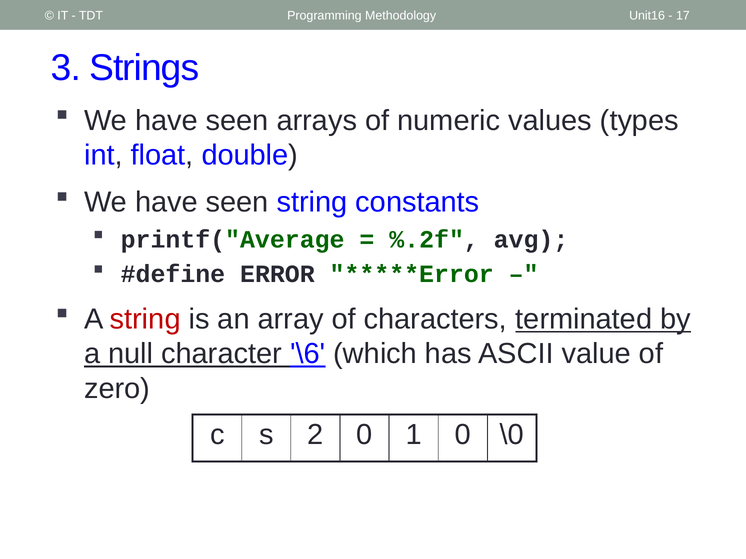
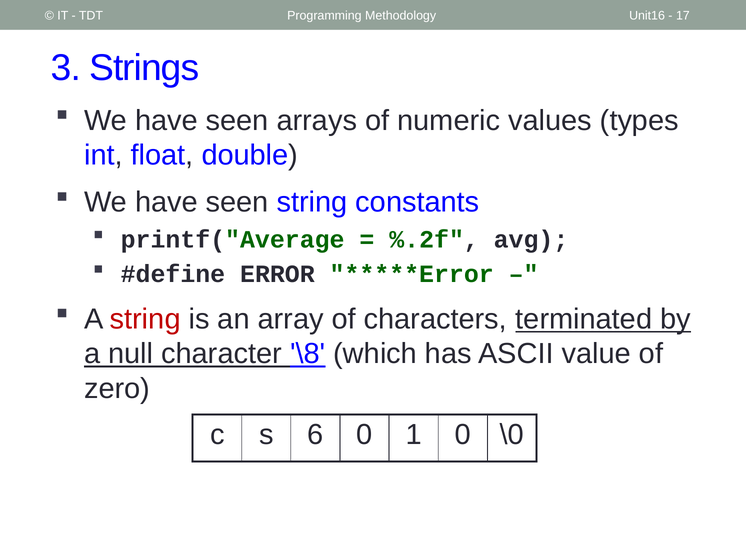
\6: \6 -> \8
2: 2 -> 6
